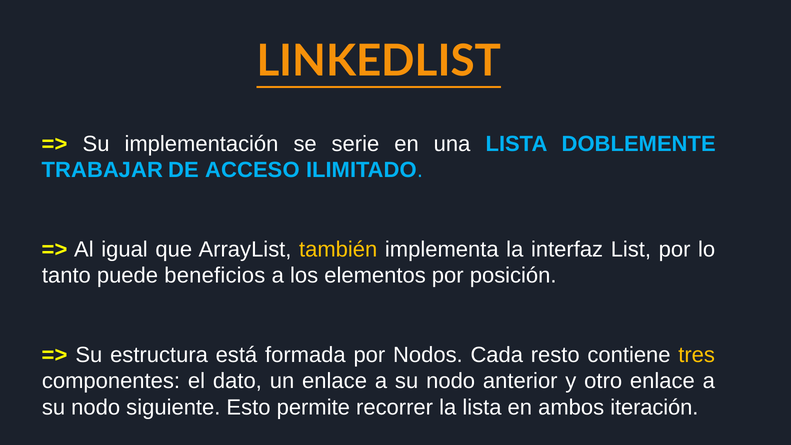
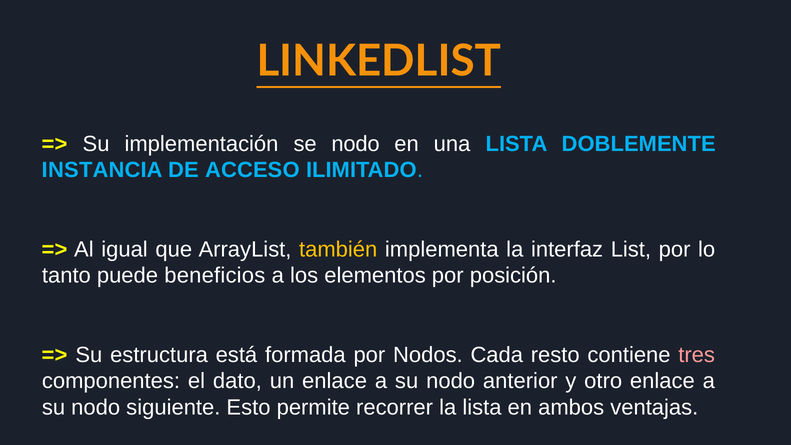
se serie: serie -> nodo
TRABAJAR: TRABAJAR -> INSTANCIA
tres colour: yellow -> pink
iteración: iteración -> ventajas
